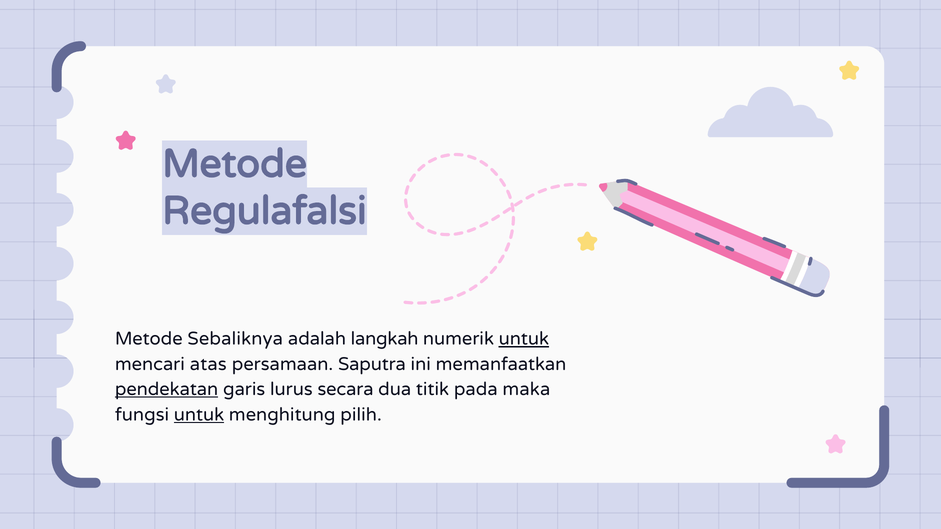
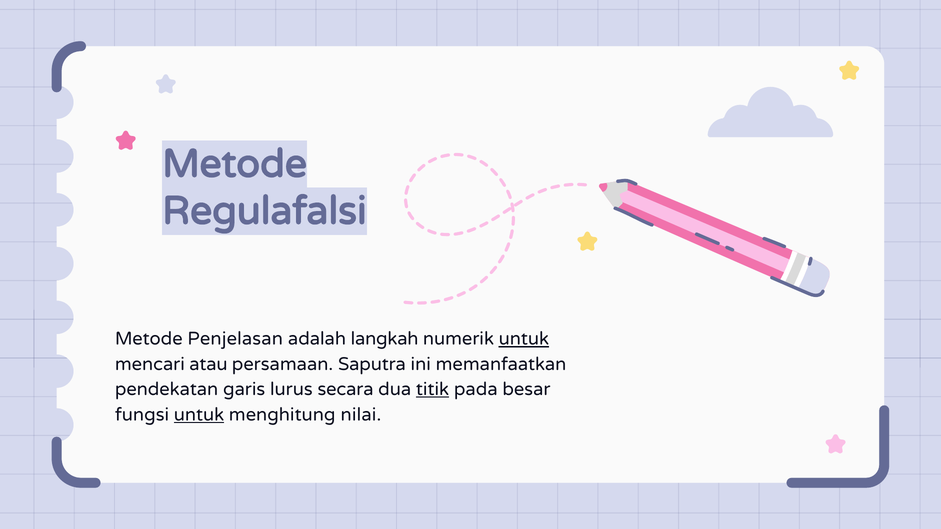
Sebaliknya: Sebaliknya -> Penjelasan
atas: atas -> atau
pendekatan underline: present -> none
titik underline: none -> present
maka: maka -> besar
pilih: pilih -> nilai
